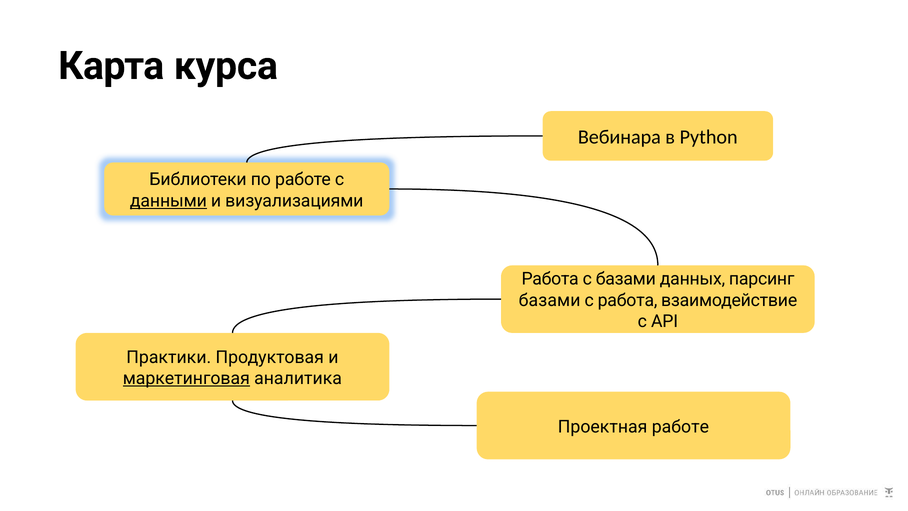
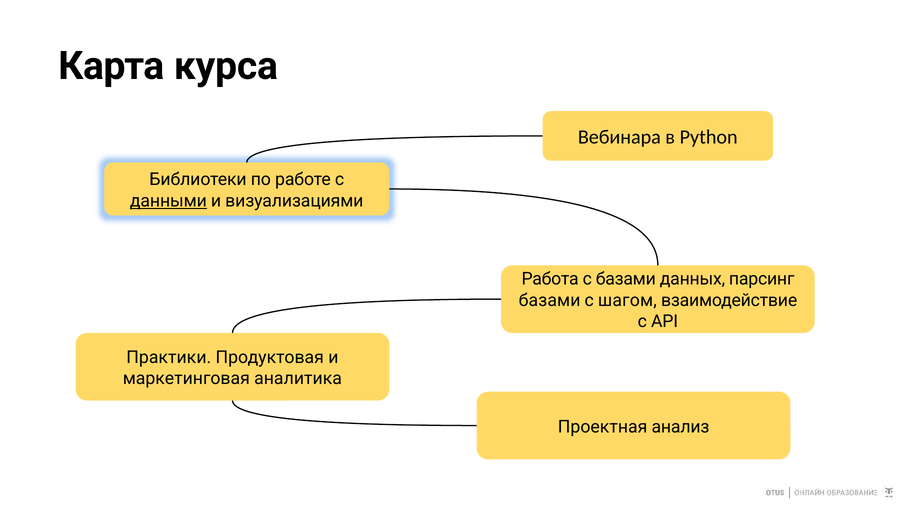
с работа: работа -> шагом
маркетинговая underline: present -> none
Проектная работе: работе -> анализ
